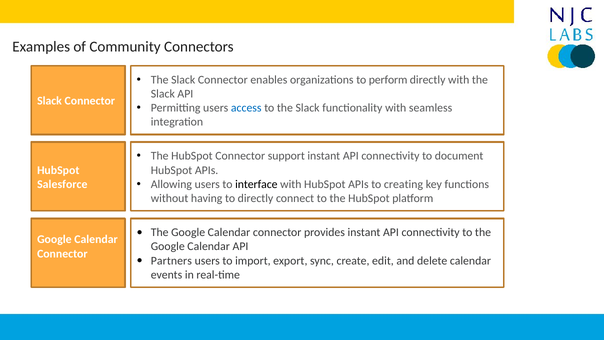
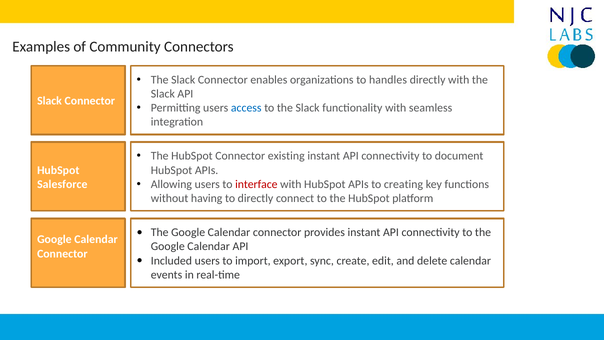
perform: perform -> handles
support: support -> existing
interface colour: black -> red
Partners: Partners -> Included
